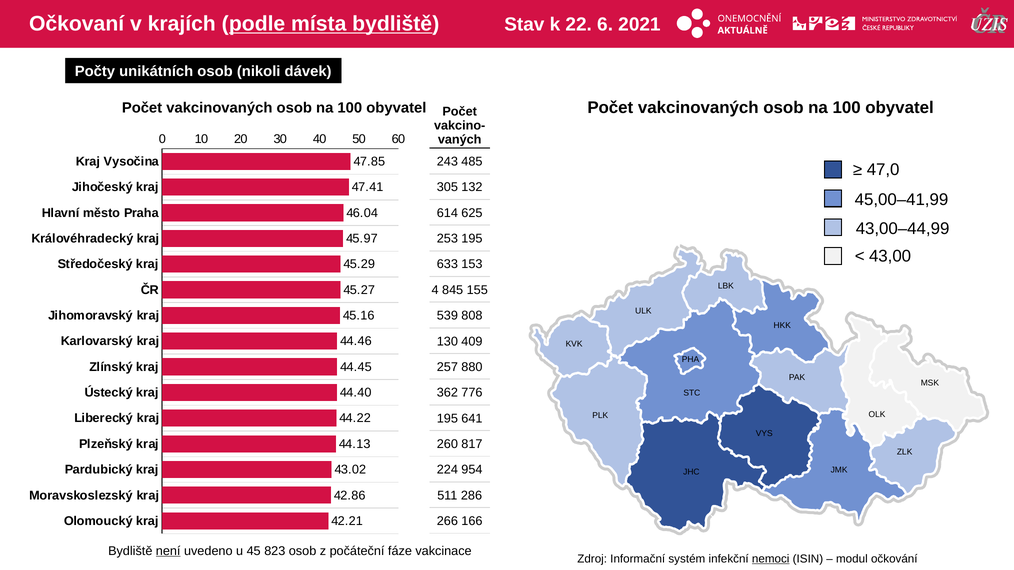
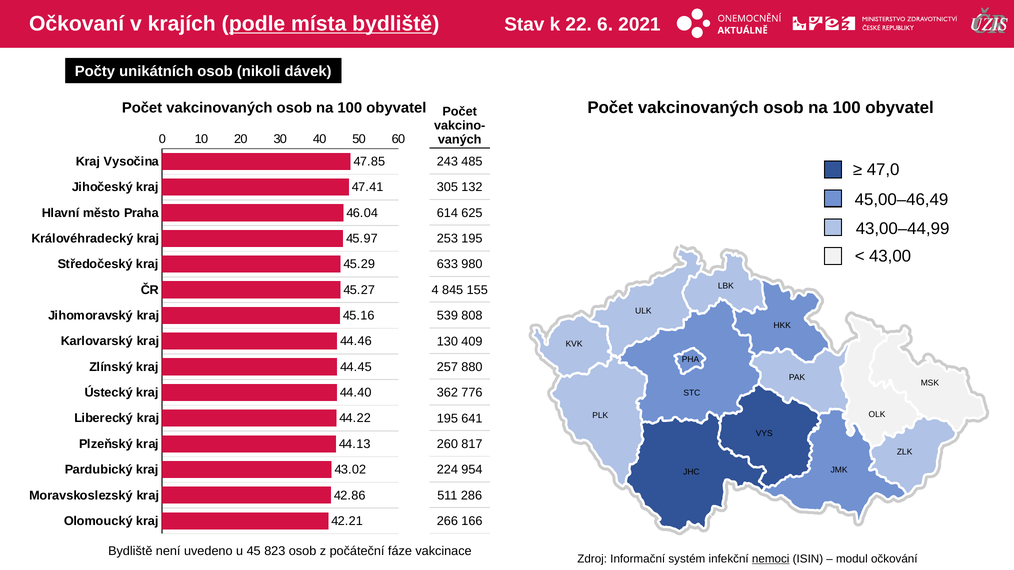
45,00–41,99: 45,00–41,99 -> 45,00–46,49
153: 153 -> 980
není underline: present -> none
